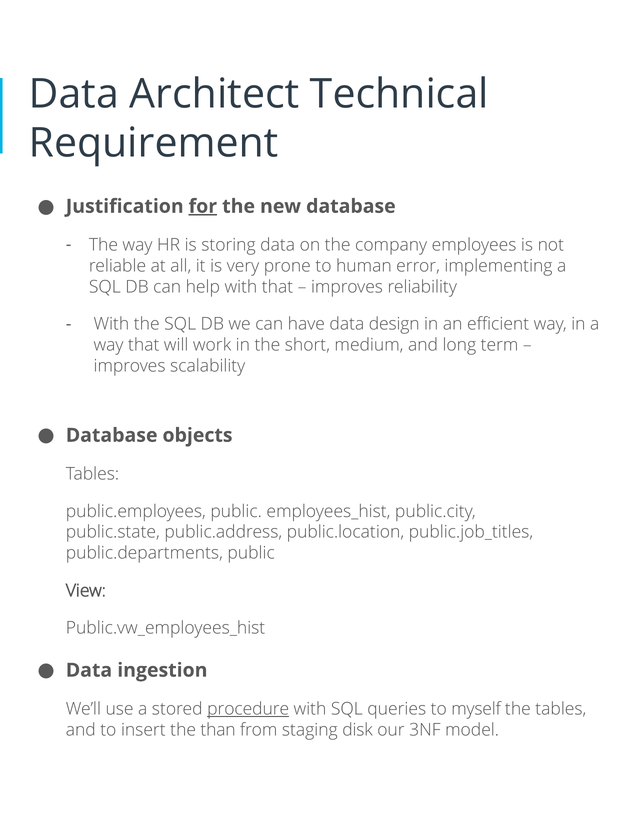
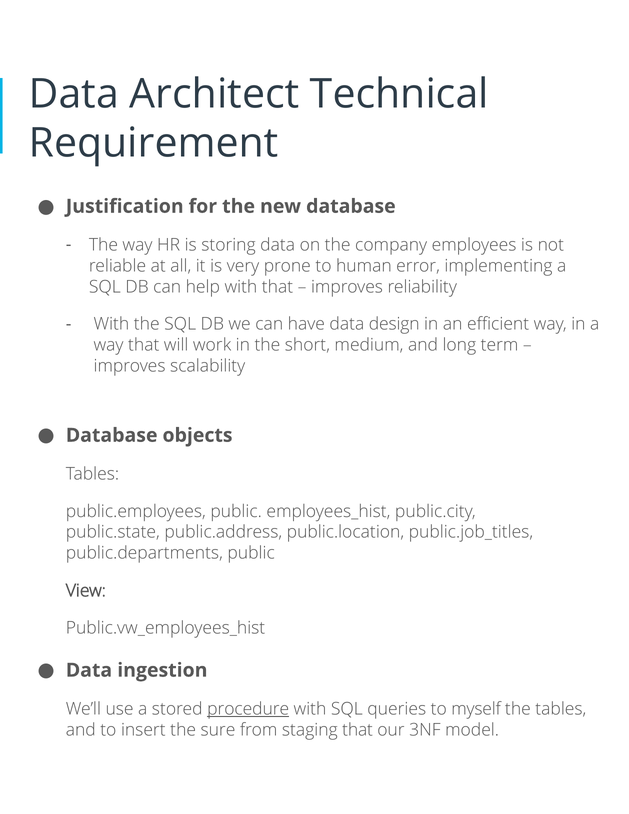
for underline: present -> none
than: than -> sure
staging disk: disk -> that
